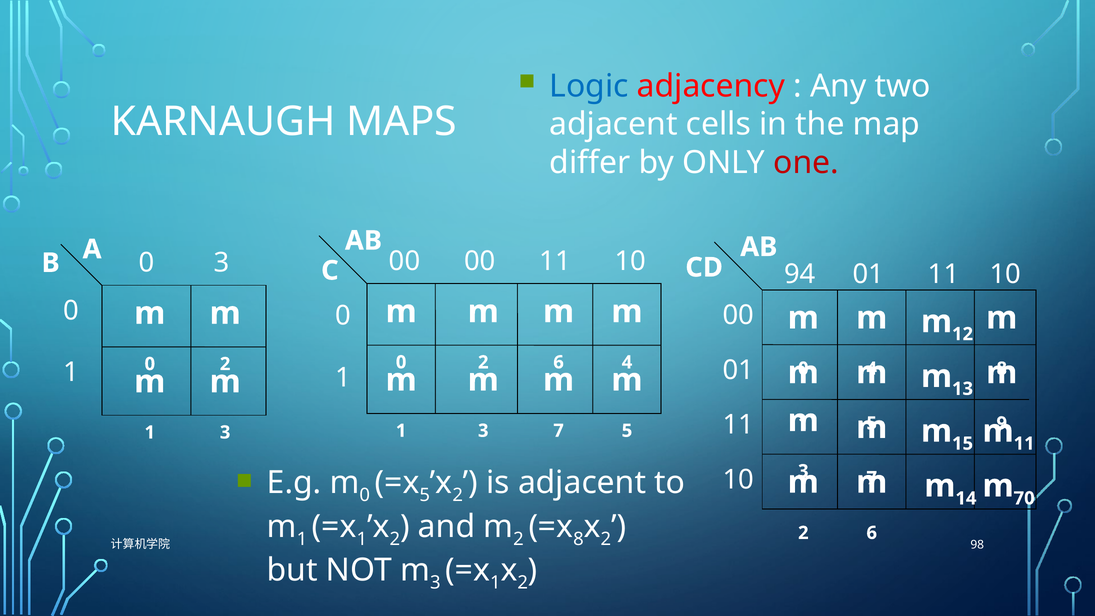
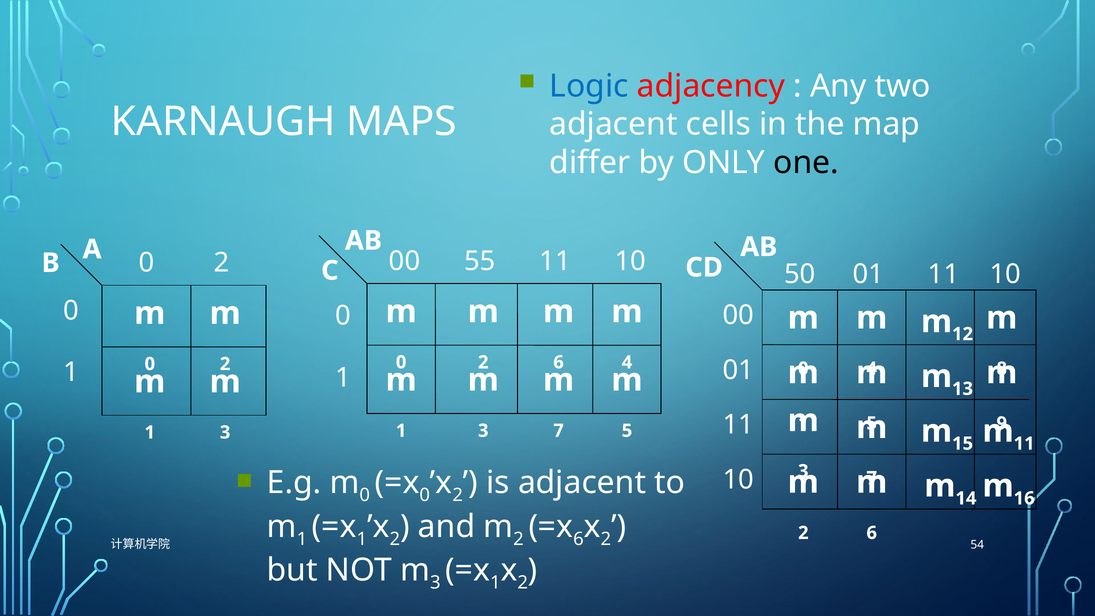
one colour: red -> black
00 00: 00 -> 55
0 3: 3 -> 2
94: 94 -> 50
5 at (425, 495): 5 -> 0
70: 70 -> 16
8 at (578, 539): 8 -> 6
98: 98 -> 54
